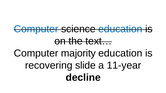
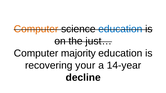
Computer at (36, 29) colour: blue -> orange
text…: text… -> just…
slide: slide -> your
11-year: 11-year -> 14-year
